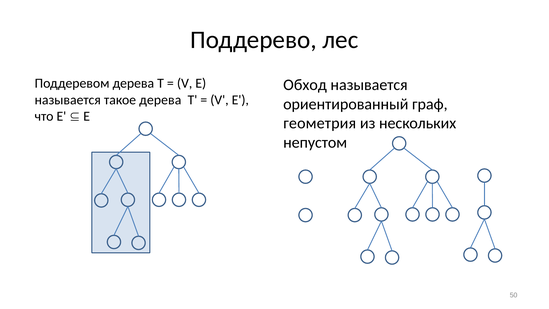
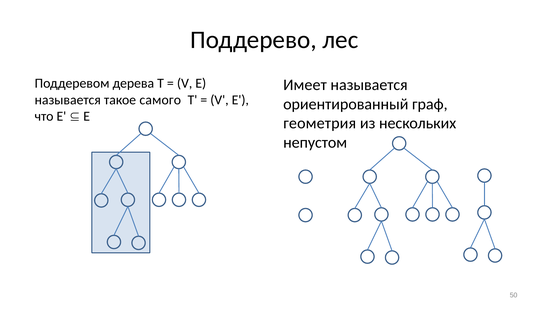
Обход: Обход -> Имеет
такое дерева: дерева -> самого
